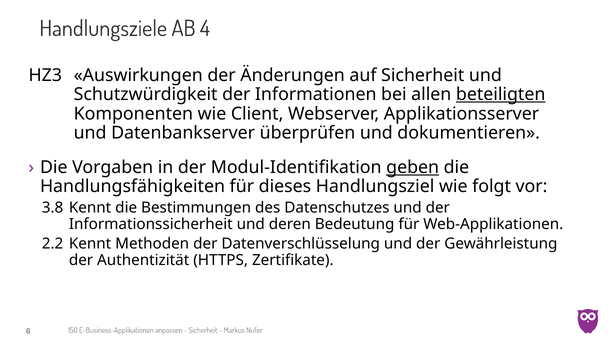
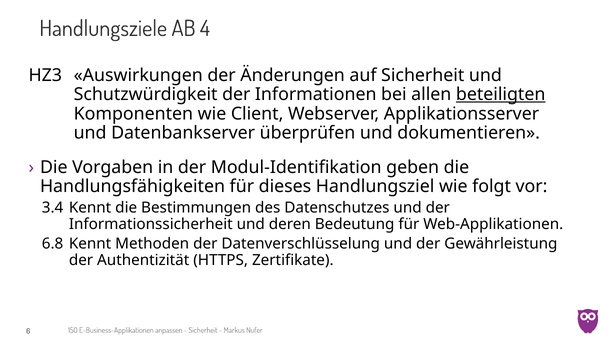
geben underline: present -> none
3.8: 3.8 -> 3.4
2.2: 2.2 -> 6.8
